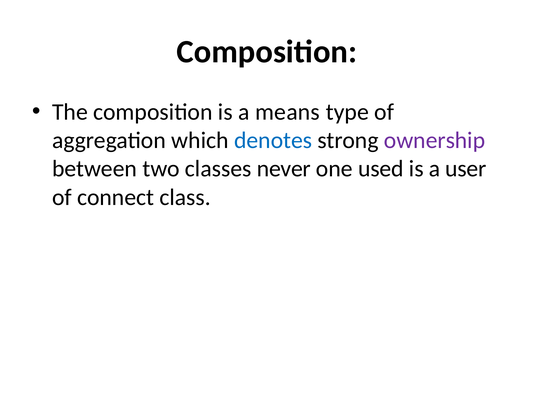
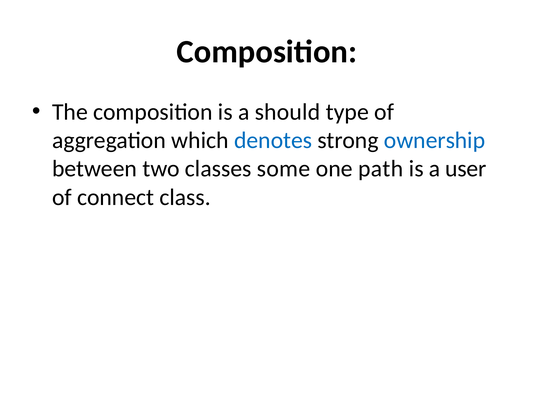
means: means -> should
ownership colour: purple -> blue
never: never -> some
used: used -> path
